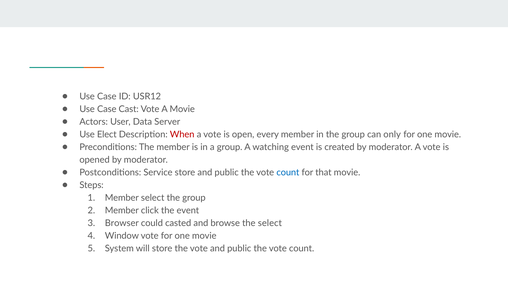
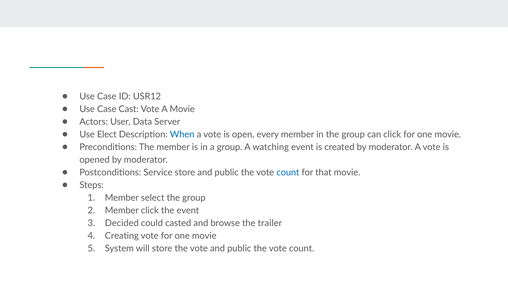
When colour: red -> blue
can only: only -> click
Browser: Browser -> Decided
the select: select -> trailer
Window: Window -> Creating
